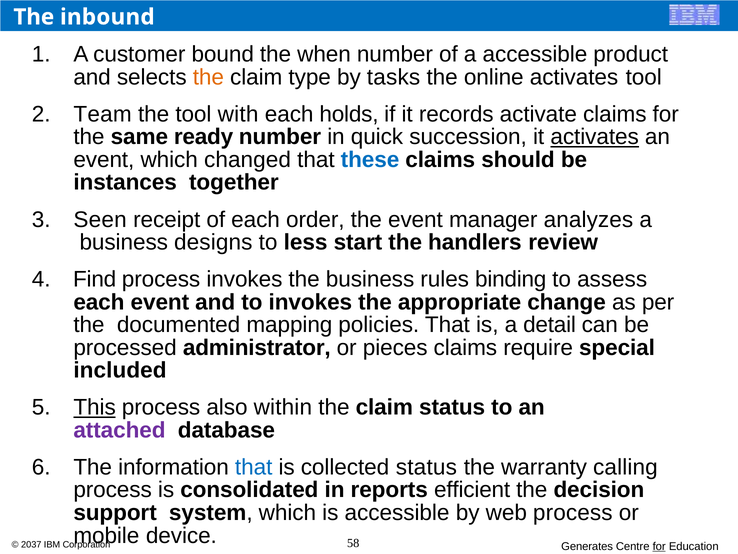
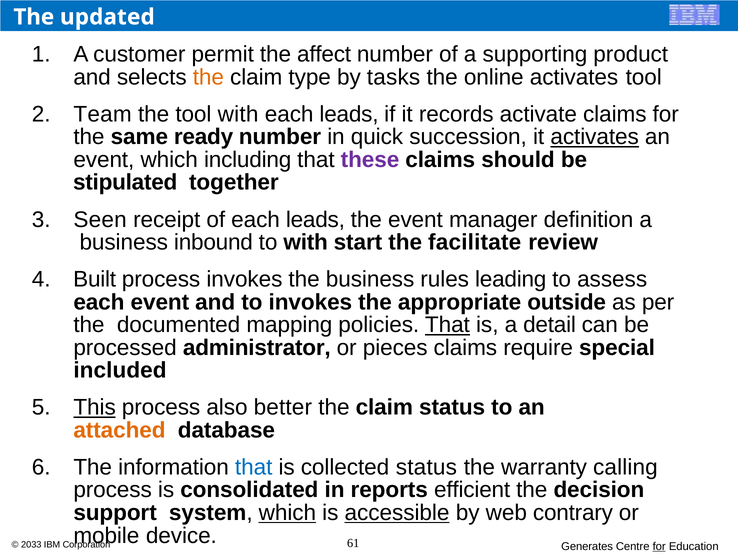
inbound: inbound -> updated
bound: bound -> permit
when: when -> affect
a accessible: accessible -> supporting
holds at (349, 114): holds -> leads
changed: changed -> including
these colour: blue -> purple
instances: instances -> stipulated
of each order: order -> leads
analyzes: analyzes -> definition
designs: designs -> inbound
to less: less -> with
handlers: handlers -> facilitate
Find: Find -> Built
binding: binding -> leading
change: change -> outside
That at (447, 325) underline: none -> present
within: within -> better
attached colour: purple -> orange
which at (287, 512) underline: none -> present
accessible at (397, 512) underline: none -> present
web process: process -> contrary
58: 58 -> 61
2037: 2037 -> 2033
